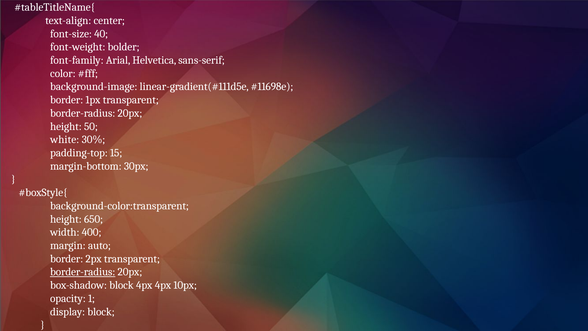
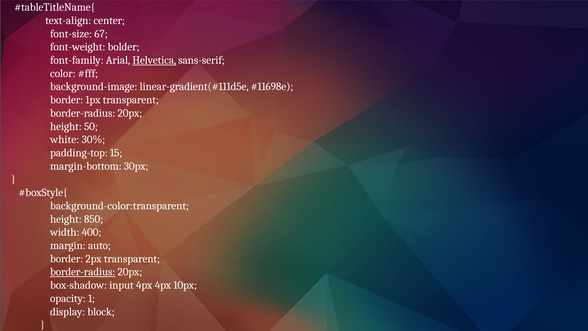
40: 40 -> 67
Helvetica underline: none -> present
650: 650 -> 850
box-shadow block: block -> input
